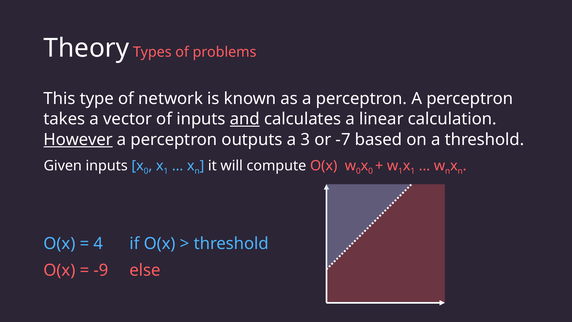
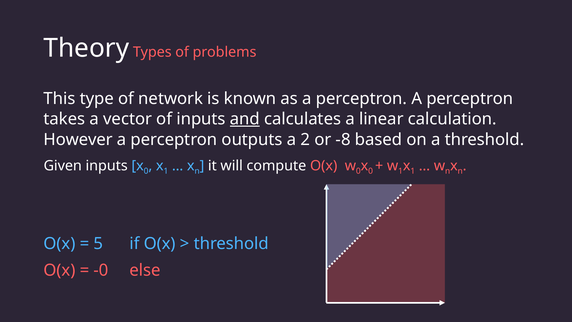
However underline: present -> none
3: 3 -> 2
-7: -7 -> -8
4: 4 -> 5
-9: -9 -> -0
